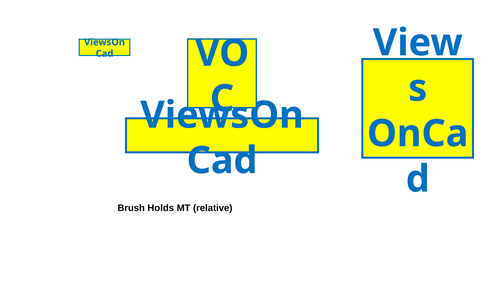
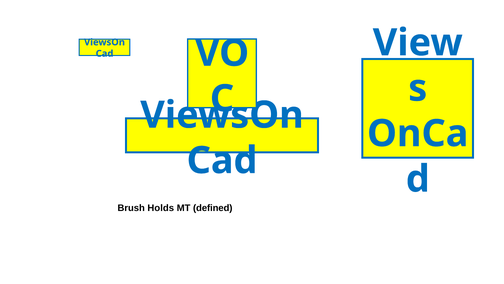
relative: relative -> defined
